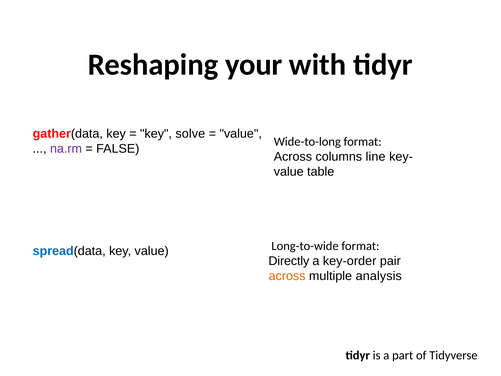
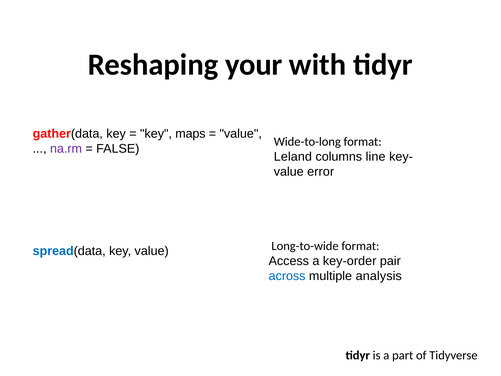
solve: solve -> maps
Across at (293, 157): Across -> Leland
table: table -> error
Directly: Directly -> Access
across at (287, 276) colour: orange -> blue
